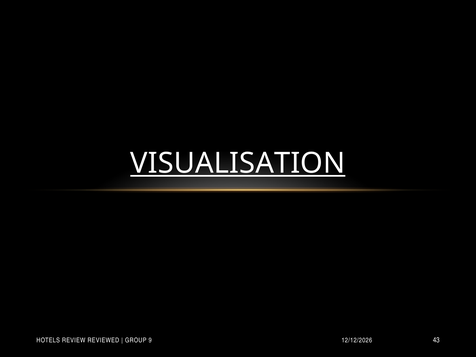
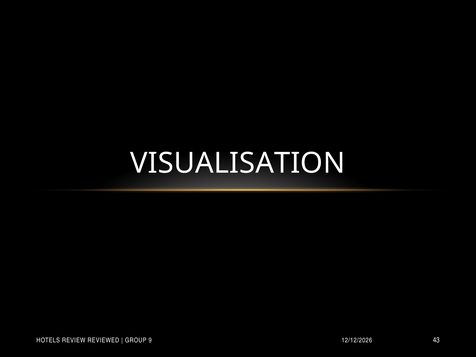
VISUALISATION underline: present -> none
